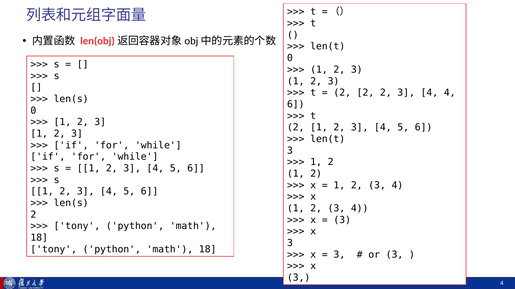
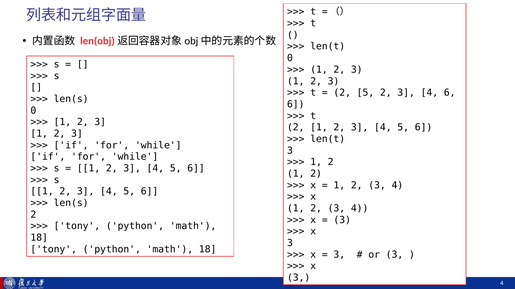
2 at (365, 93): 2 -> 5
3 4 4: 4 -> 6
